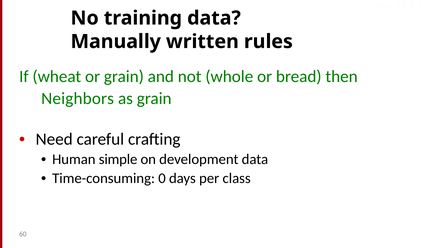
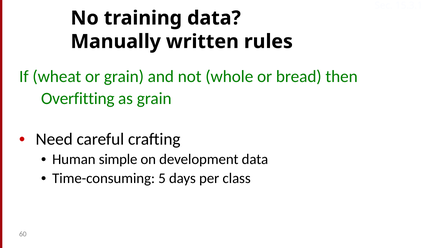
Neighbors: Neighbors -> Overfitting
0: 0 -> 5
